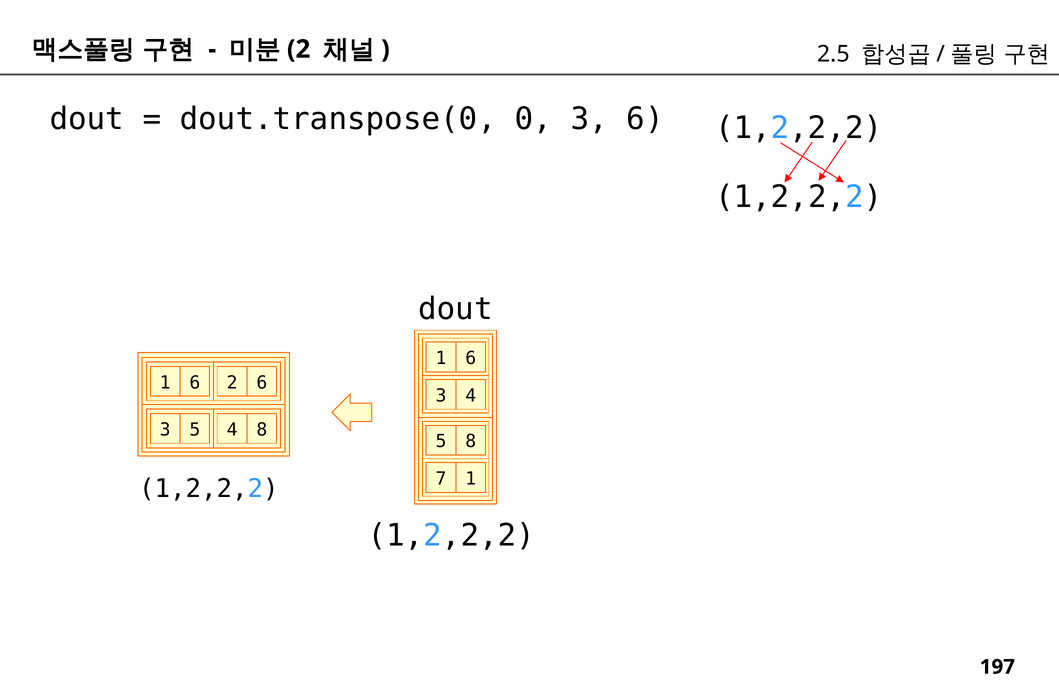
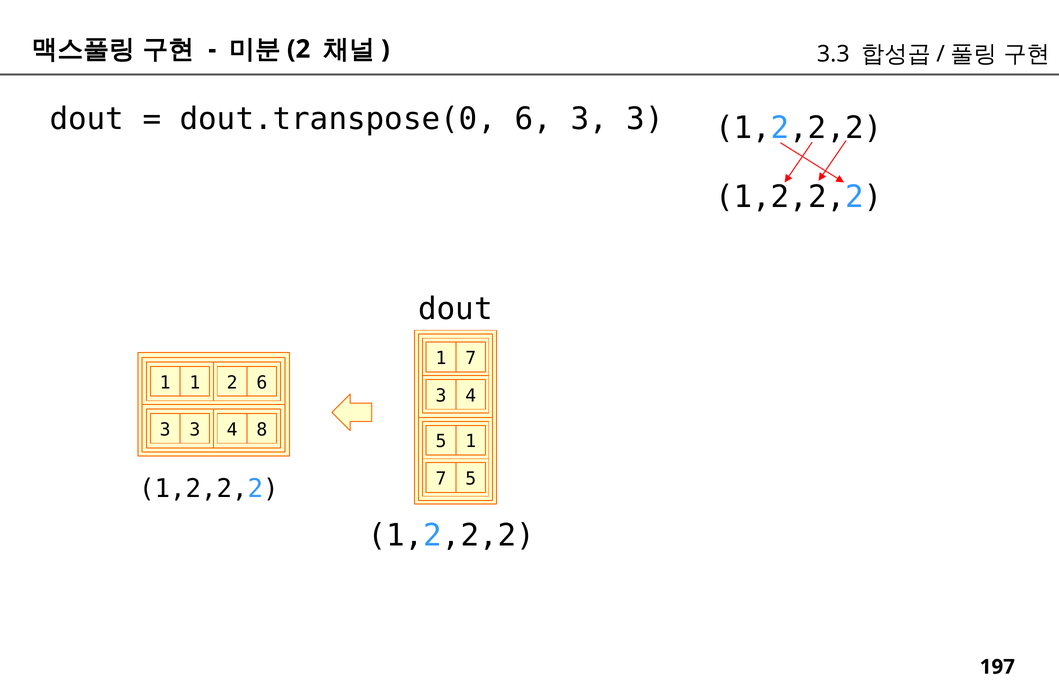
2.5: 2.5 -> 3.3
dout.transpose(0 0: 0 -> 6
6 at (645, 119): 6 -> 3
6 at (471, 359): 6 -> 7
6 at (195, 383): 6 -> 1
5 at (195, 430): 5 -> 3
5 8: 8 -> 1
7 1: 1 -> 5
